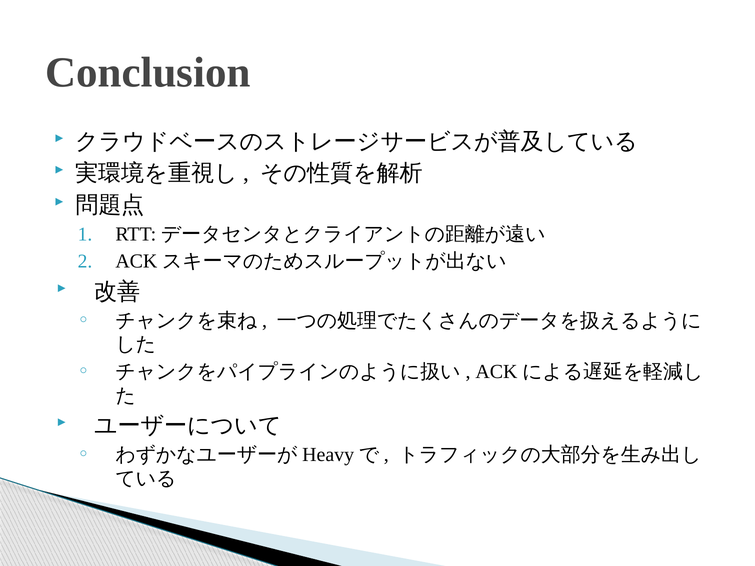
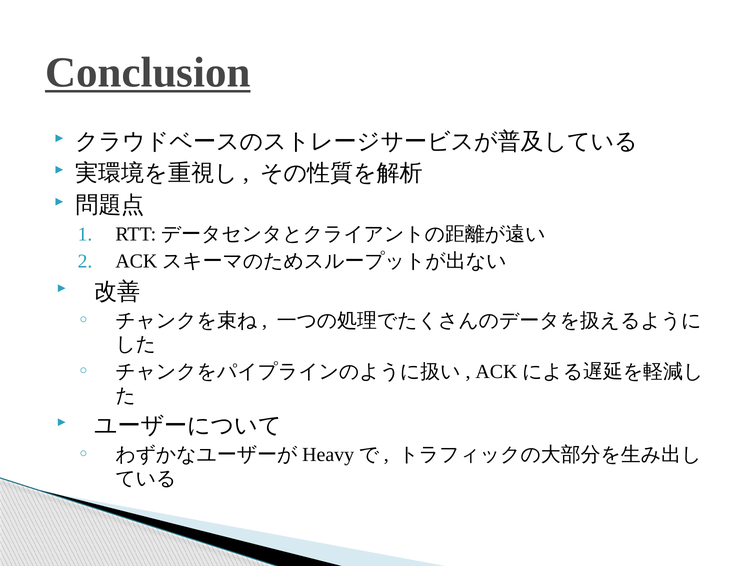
Conclusion underline: none -> present
